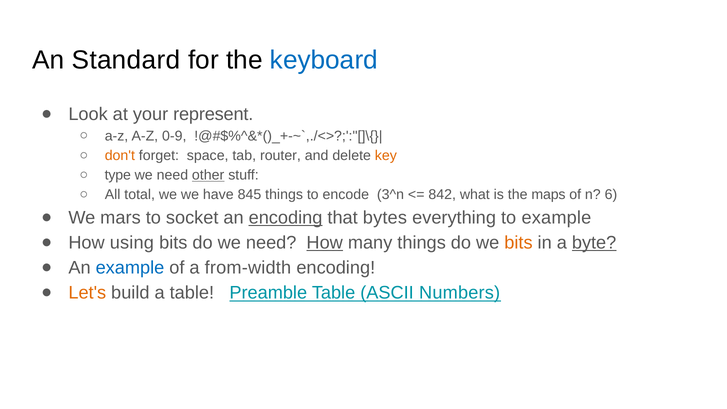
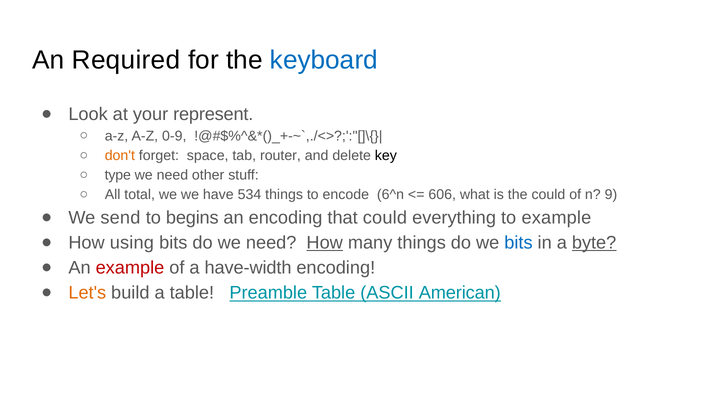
Standard: Standard -> Required
key colour: orange -> black
other underline: present -> none
845: 845 -> 534
3^n: 3^n -> 6^n
842: 842 -> 606
the maps: maps -> could
6: 6 -> 9
mars: mars -> send
socket: socket -> begins
encoding at (286, 218) underline: present -> none
that bytes: bytes -> could
bits at (518, 243) colour: orange -> blue
example at (130, 268) colour: blue -> red
from-width: from-width -> have-width
Numbers: Numbers -> American
